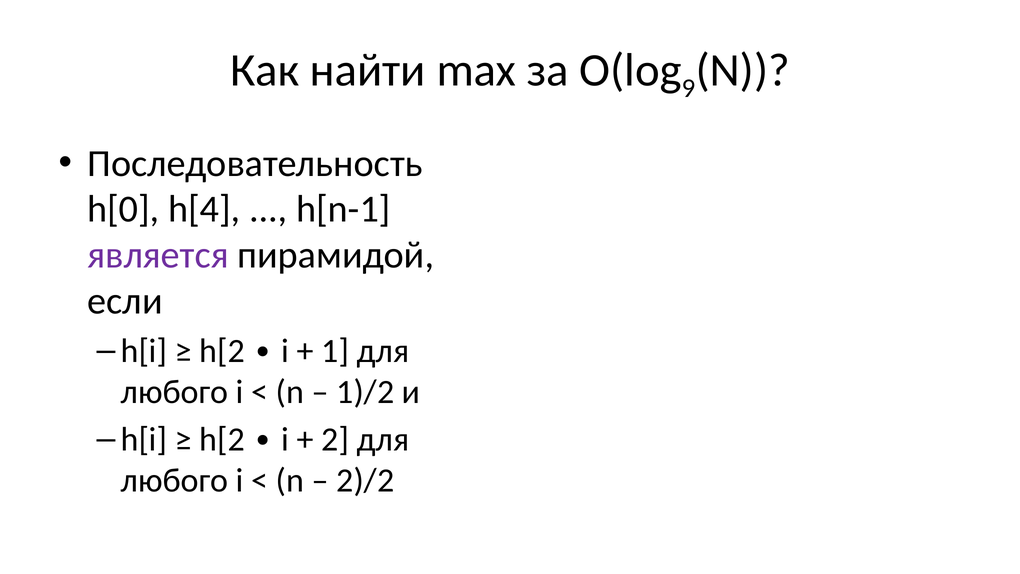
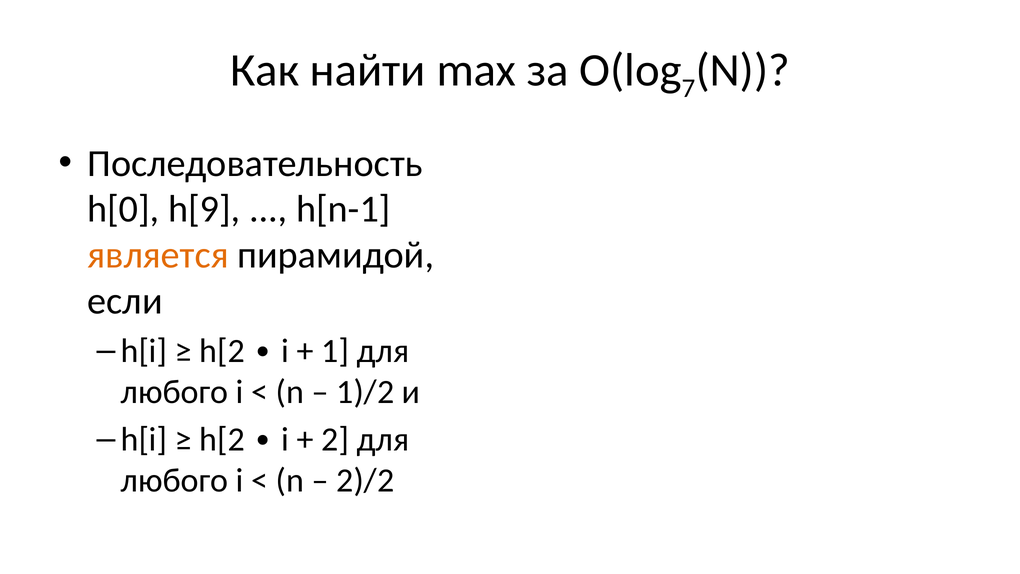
9: 9 -> 7
h[4: h[4 -> h[9
является colour: purple -> orange
